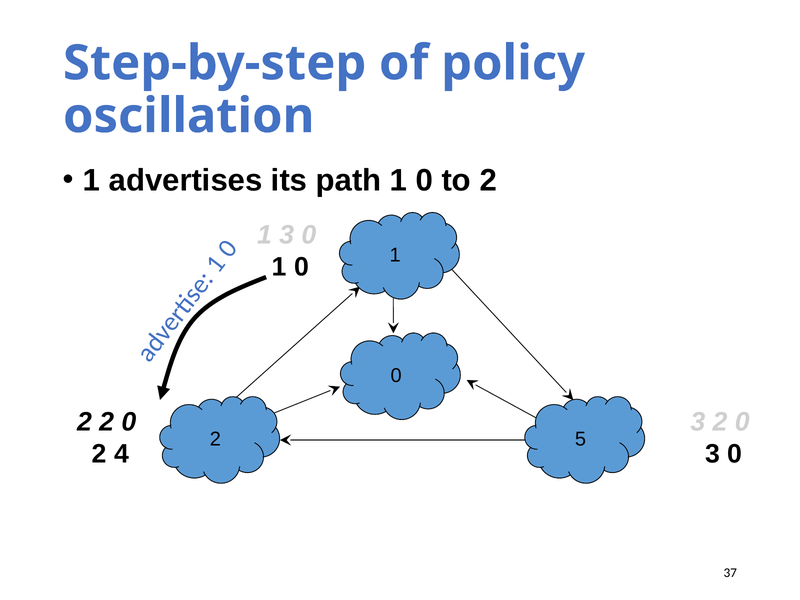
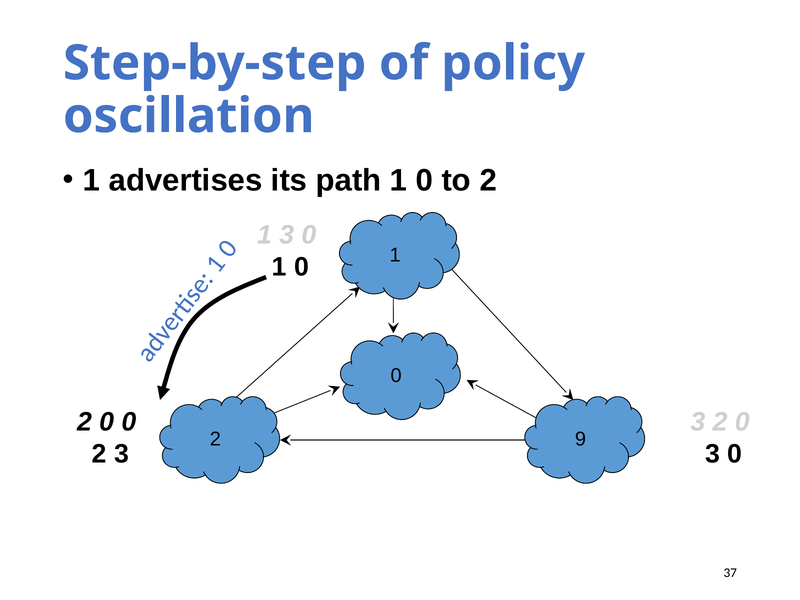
2 at (107, 422): 2 -> 0
5: 5 -> 9
2 4: 4 -> 3
